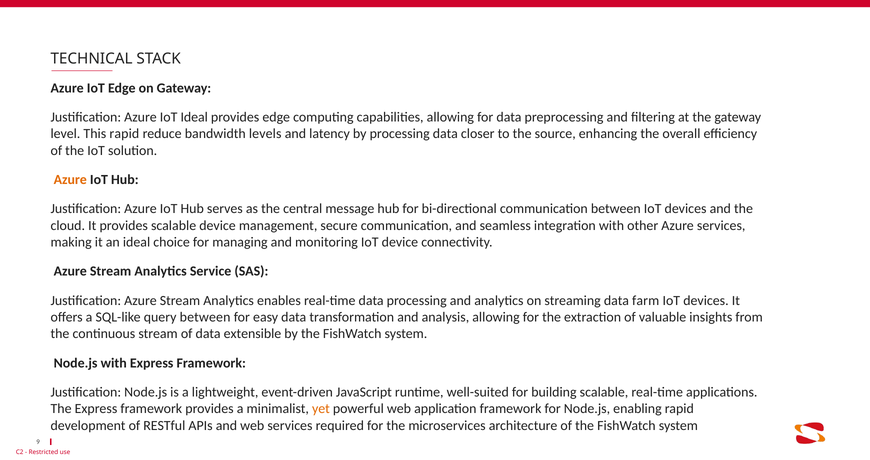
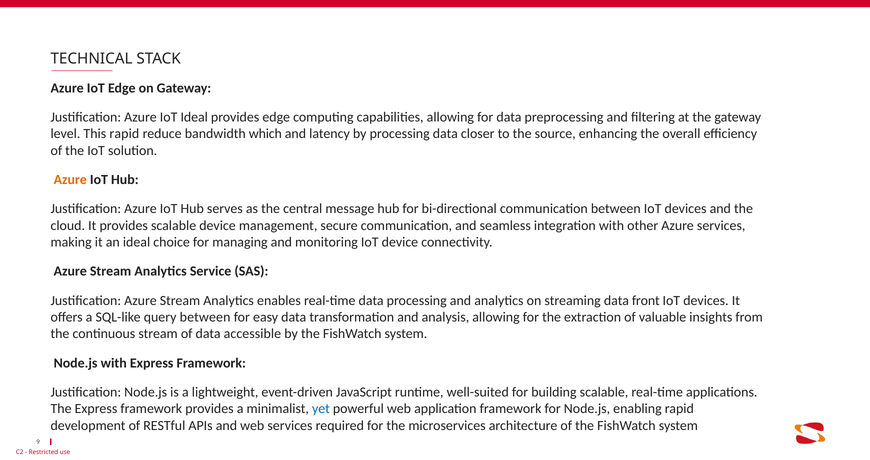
levels: levels -> which
farm: farm -> front
extensible: extensible -> accessible
yet colour: orange -> blue
